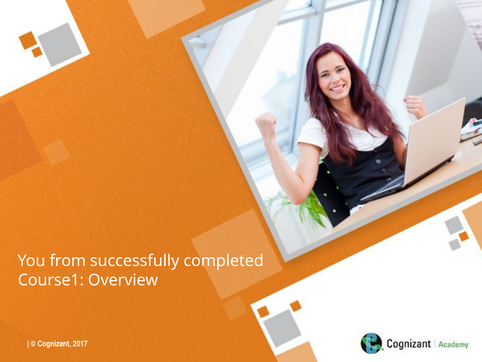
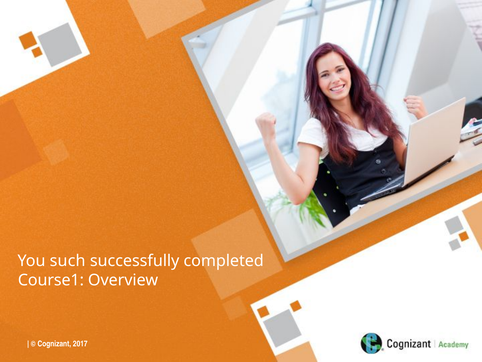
from: from -> such
